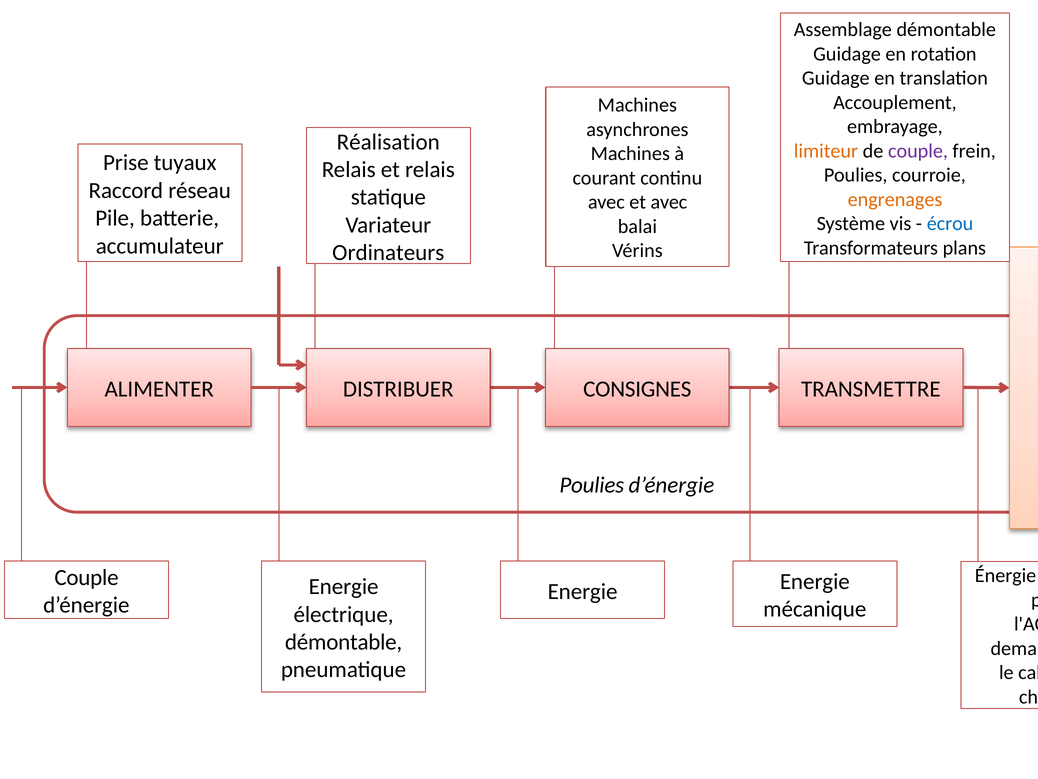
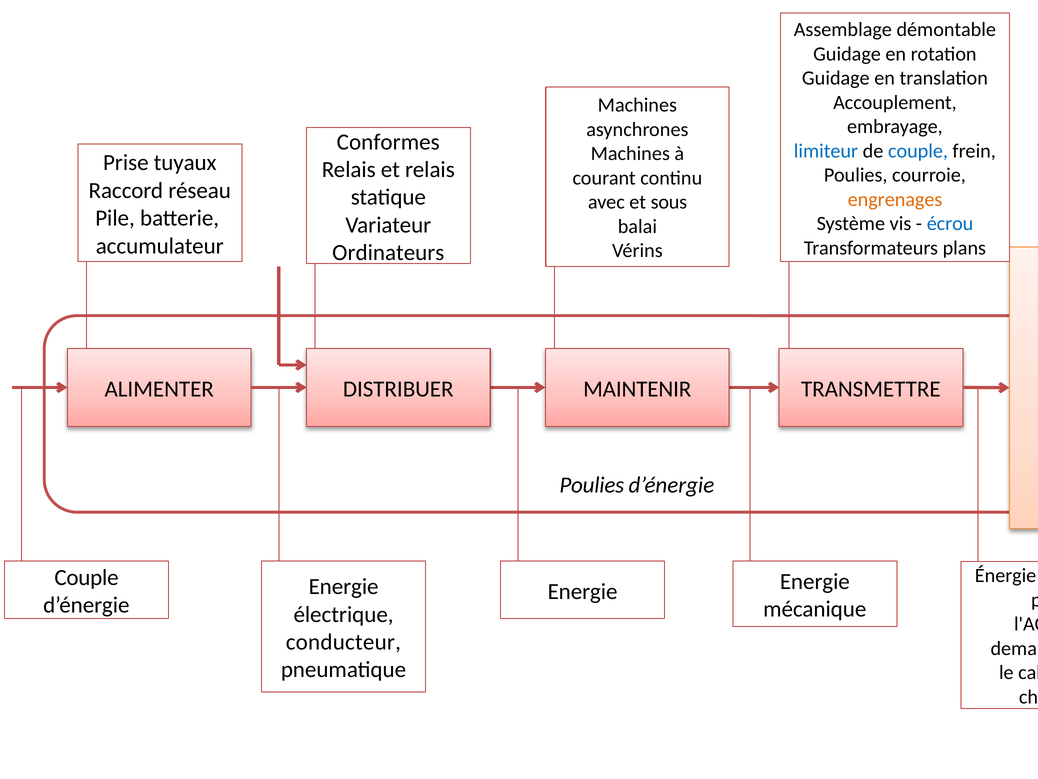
Réalisation: Réalisation -> Conformes
limiteur colour: orange -> blue
couple at (918, 151) colour: purple -> blue
et avec: avec -> sous
CONSIGNES: CONSIGNES -> MAINTENIR
démontable at (344, 642): démontable -> conducteur
